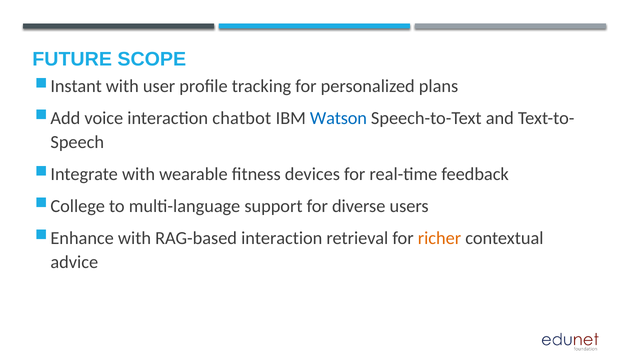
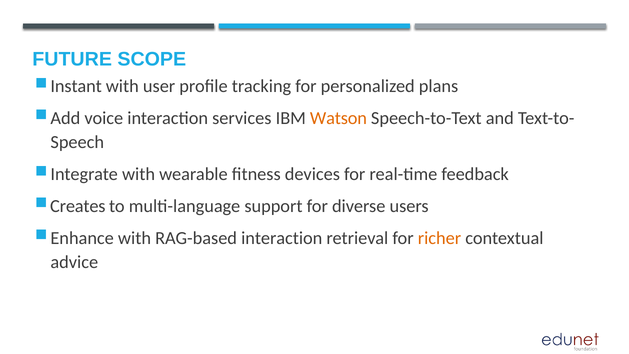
chatbot: chatbot -> services
Watson colour: blue -> orange
College: College -> Creates
